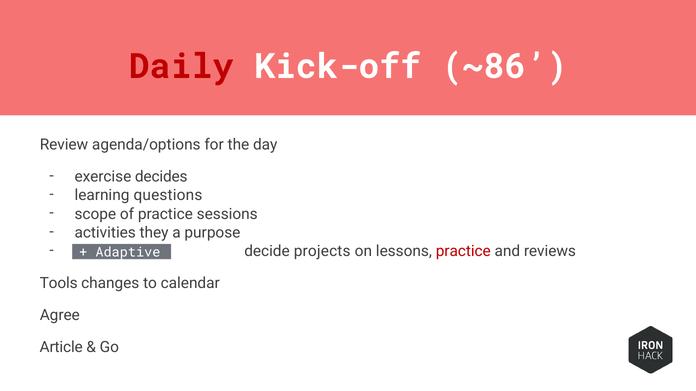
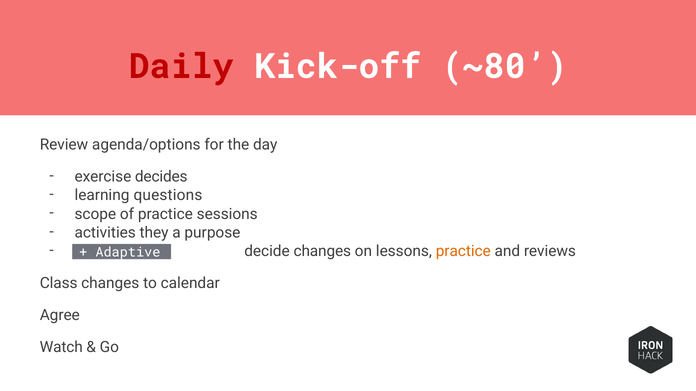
~86: ~86 -> ~80
decide projects: projects -> changes
practice at (463, 251) colour: red -> orange
Tools: Tools -> Class
Article: Article -> Watch
